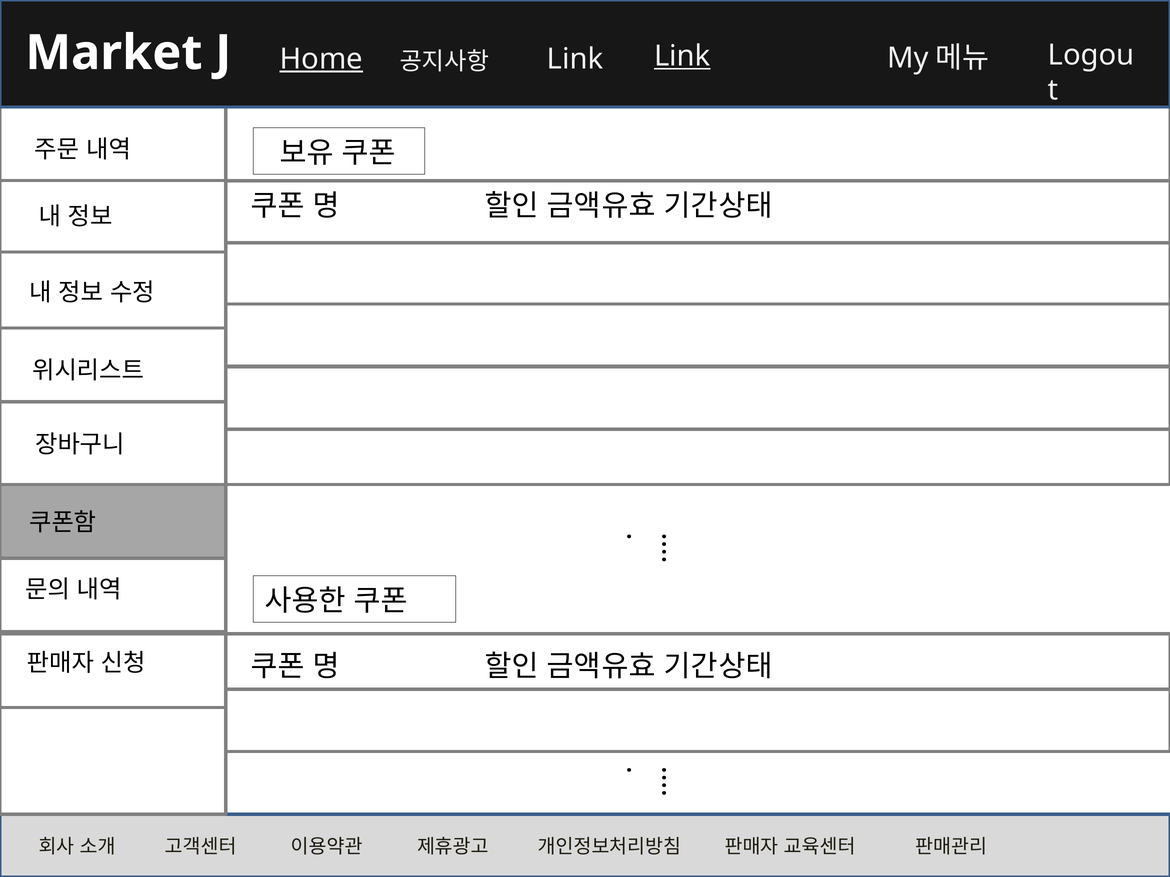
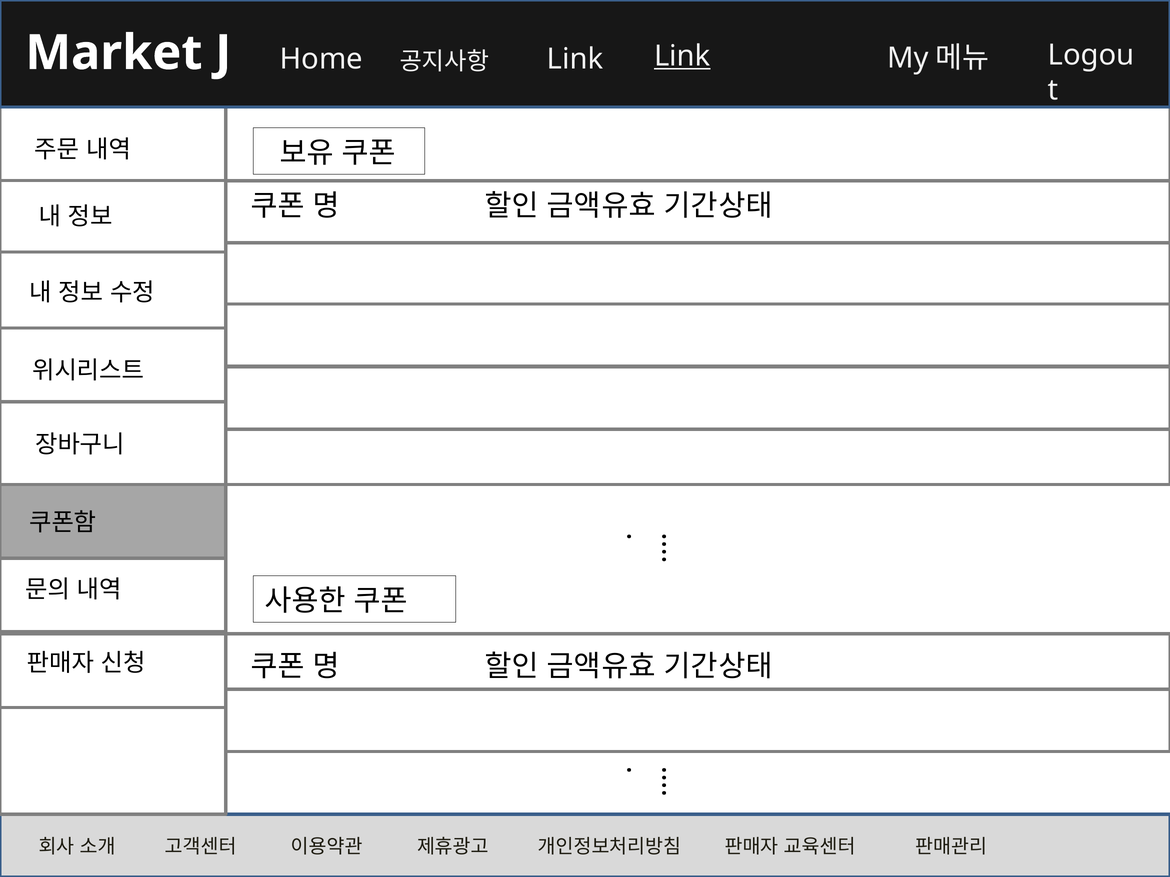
Home underline: present -> none
